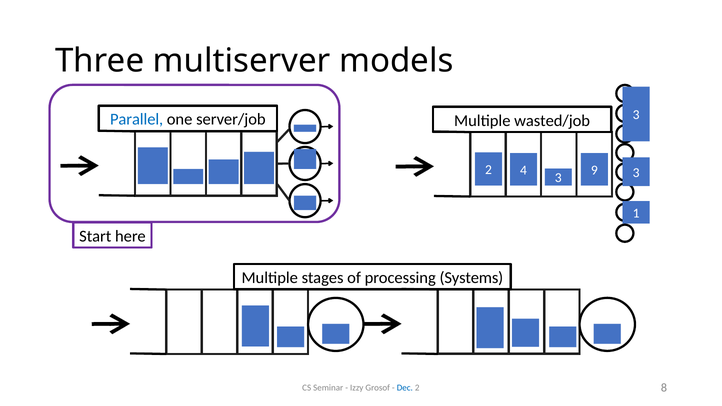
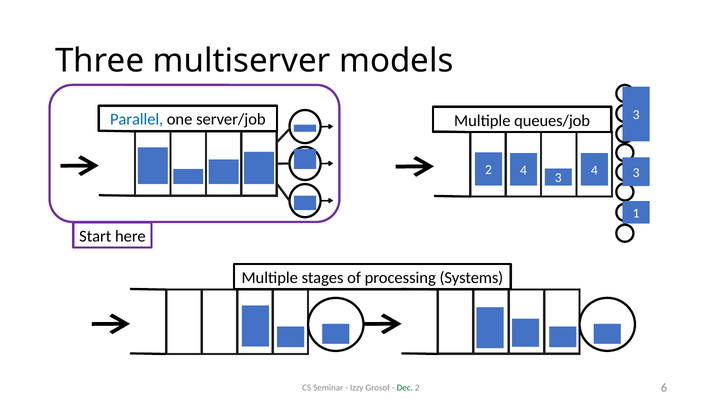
wasted/job: wasted/job -> queues/job
4 9: 9 -> 4
Dec colour: blue -> green
8: 8 -> 6
